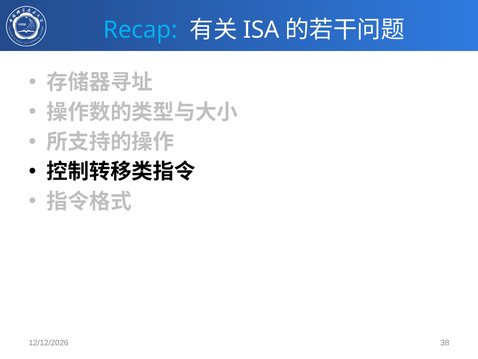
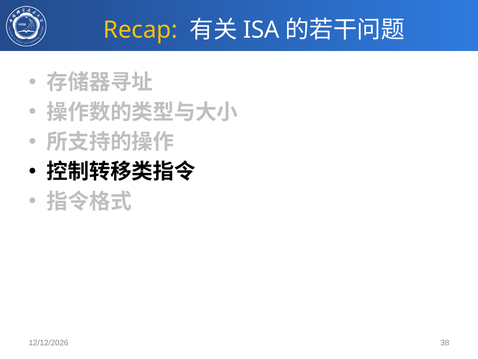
Recap colour: light blue -> yellow
